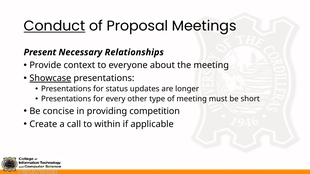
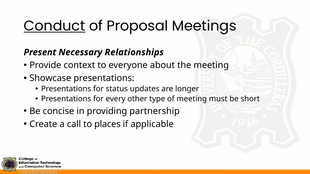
Showcase underline: present -> none
competition: competition -> partnership
within: within -> places
